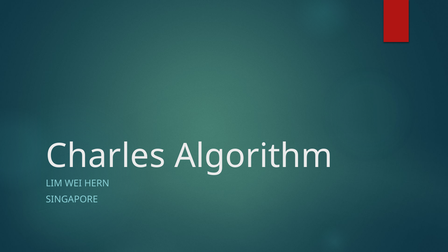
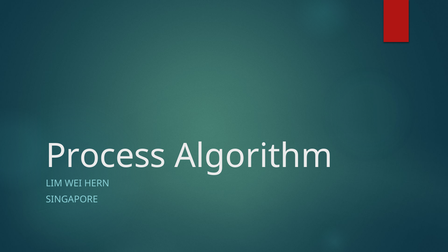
Charles: Charles -> Process
